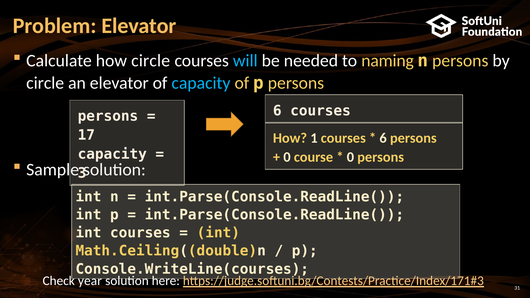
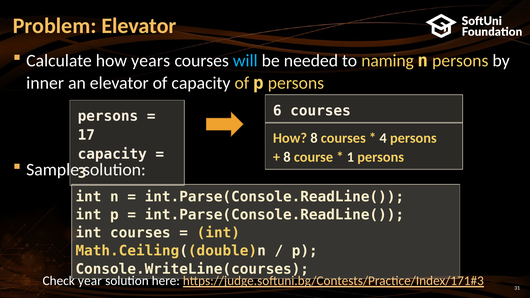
how circle: circle -> years
circle at (45, 83): circle -> inner
capacity at (201, 83) colour: light blue -> white
How 1: 1 -> 8
6 at (383, 138): 6 -> 4
0 at (287, 157): 0 -> 8
0 at (350, 157): 0 -> 1
